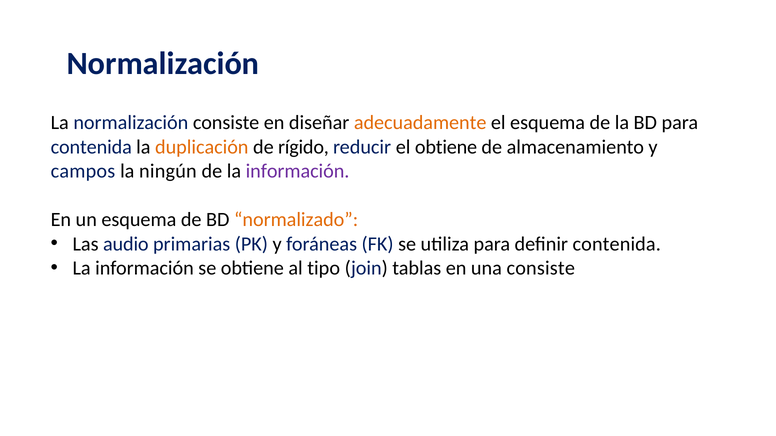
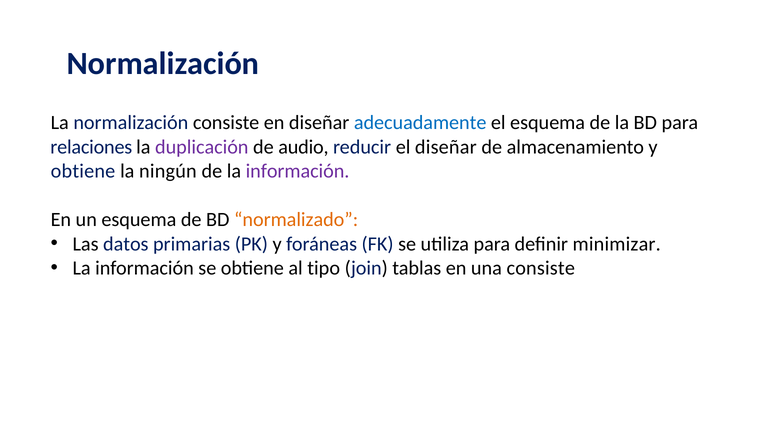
adecuadamente colour: orange -> blue
contenida at (91, 147): contenida -> relaciones
duplicación colour: orange -> purple
rígido: rígido -> audio
el obtiene: obtiene -> diseñar
campos at (83, 171): campos -> obtiene
audio: audio -> datos
definir contenida: contenida -> minimizar
